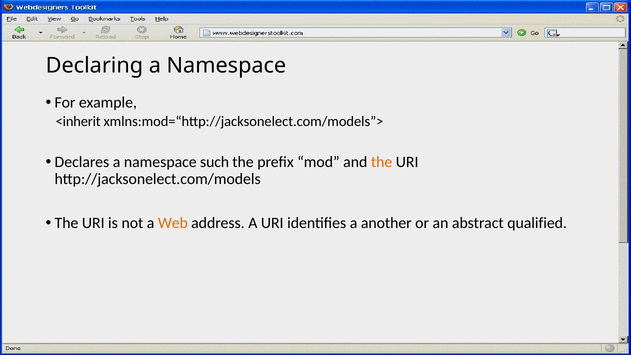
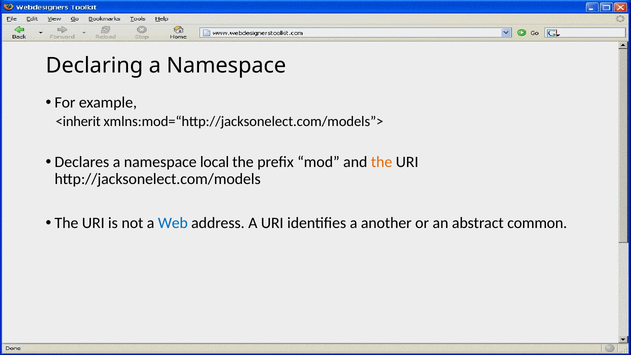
such: such -> local
Web colour: orange -> blue
qualified: qualified -> common
